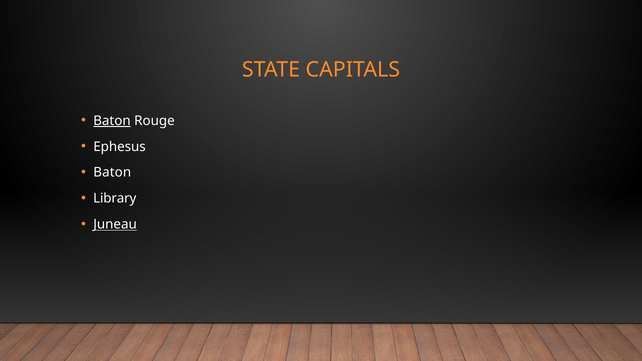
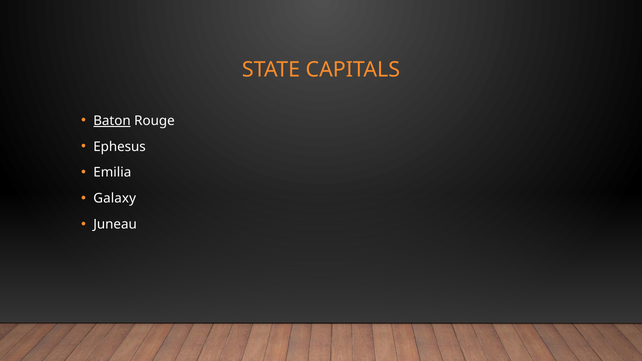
Baton at (112, 173): Baton -> Emilia
Library: Library -> Galaxy
Juneau underline: present -> none
